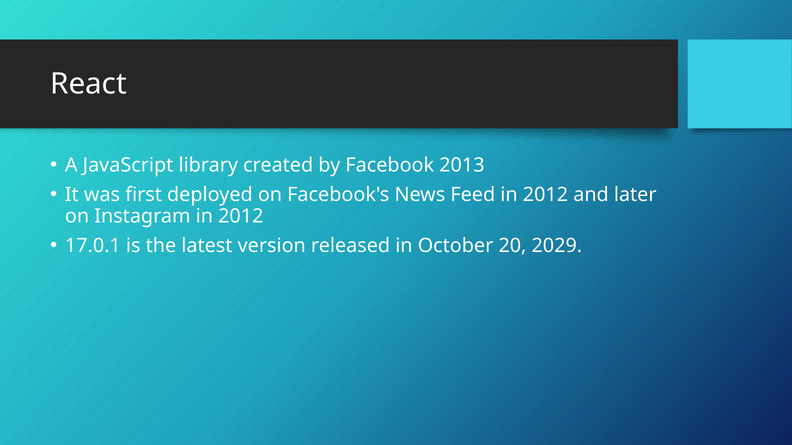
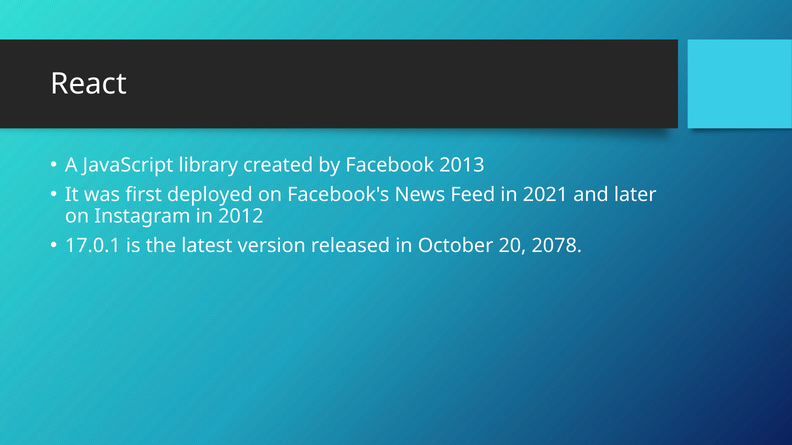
Feed in 2012: 2012 -> 2021
2029: 2029 -> 2078
